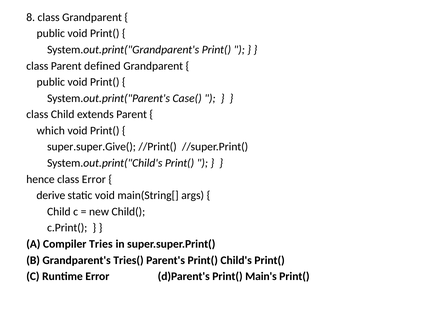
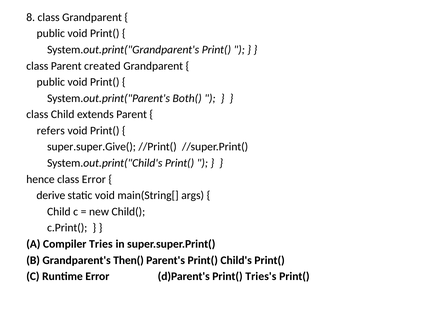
defined: defined -> created
Case(: Case( -> Both(
which: which -> refers
Tries(: Tries( -> Then(
Main's: Main's -> Tries's
